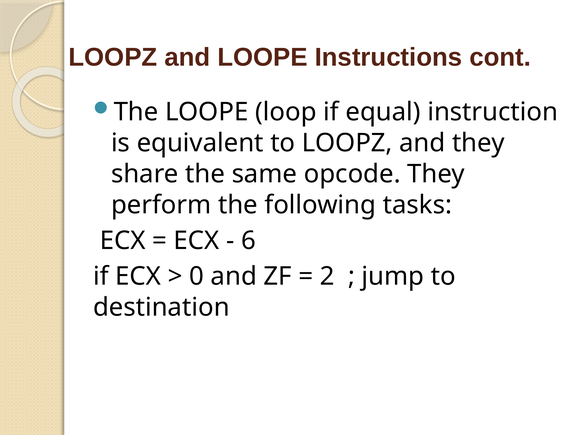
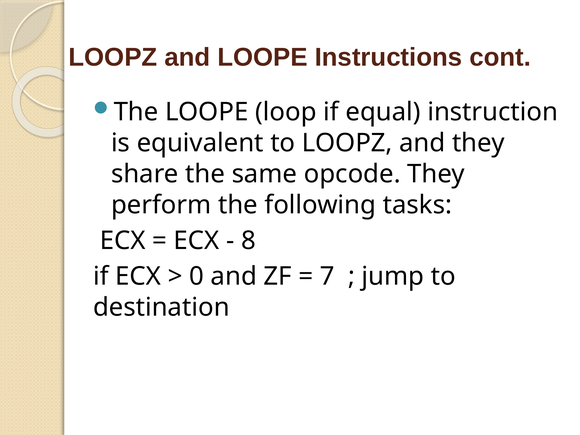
6: 6 -> 8
2: 2 -> 7
